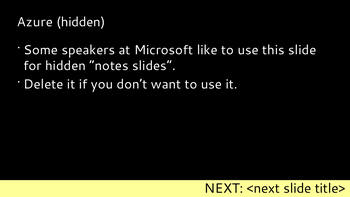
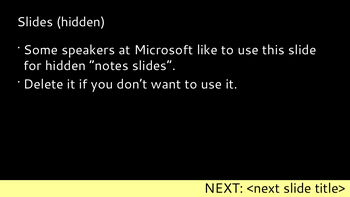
Azure at (35, 22): Azure -> Slides
